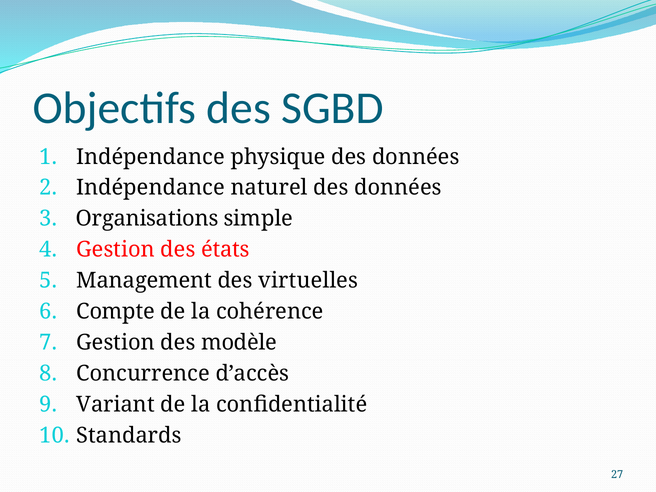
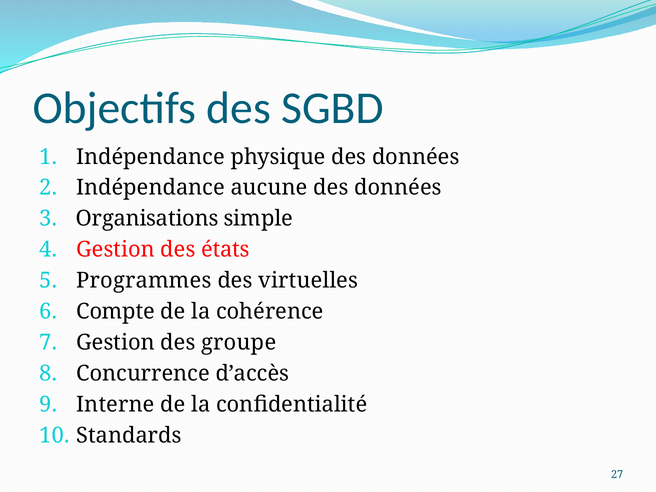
naturel: naturel -> aucune
Management: Management -> Programmes
modèle: modèle -> groupe
Variant: Variant -> Interne
